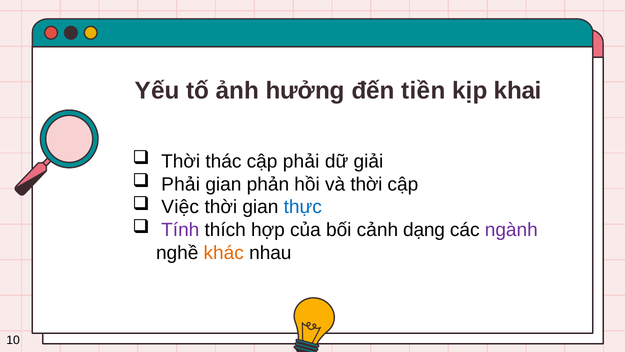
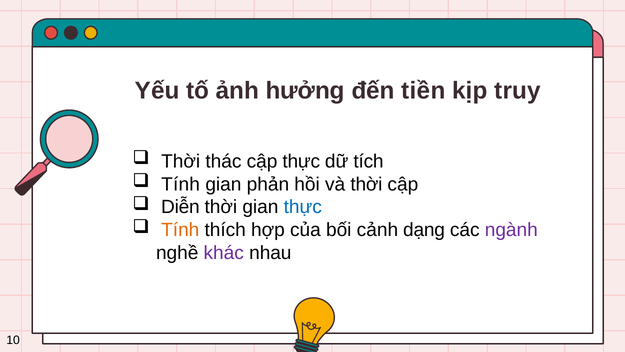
khai: khai -> truy
cập phải: phải -> thực
giải: giải -> tích
Phải at (181, 184): Phải -> Tính
Việc: Việc -> Diễn
Tính at (180, 230) colour: purple -> orange
khác colour: orange -> purple
